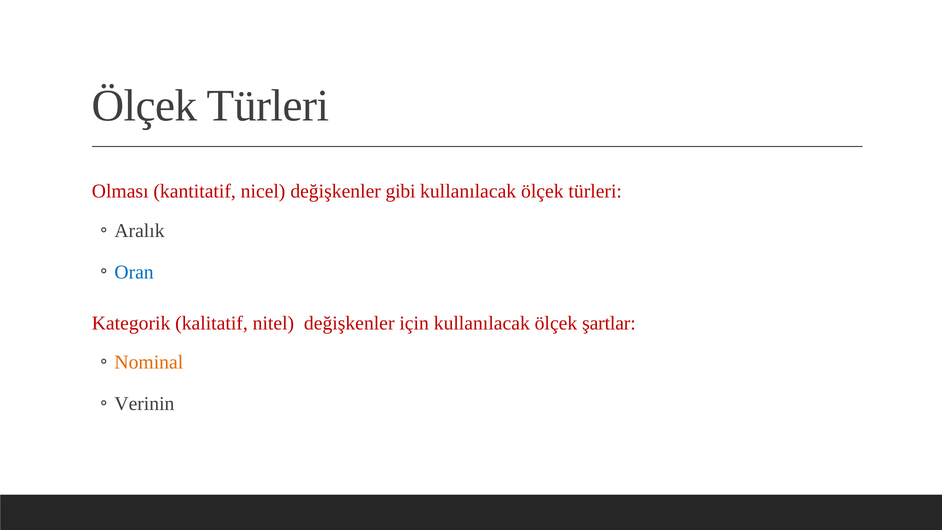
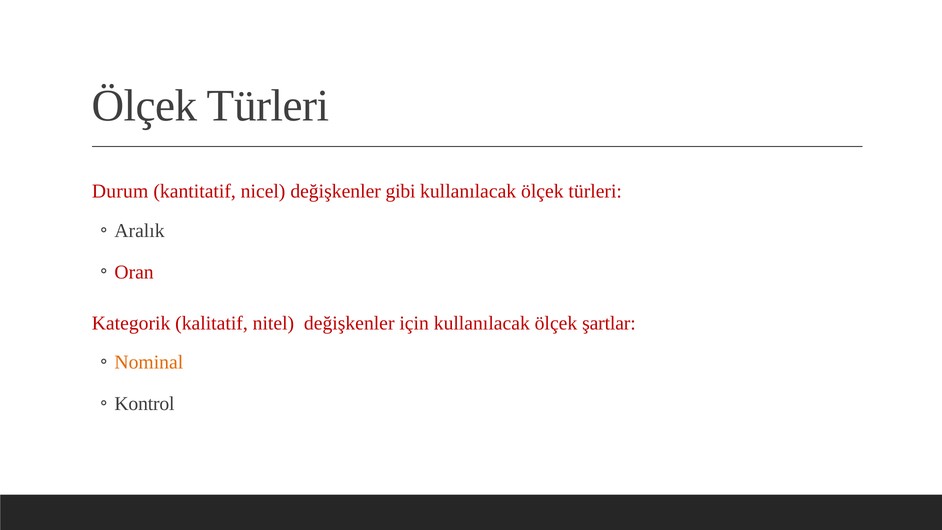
Olması: Olması -> Durum
Oran colour: blue -> red
Verinin: Verinin -> Kontrol
